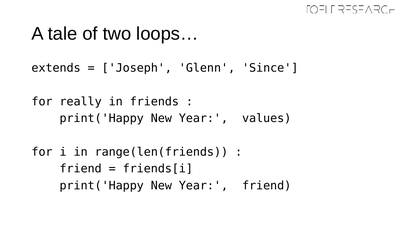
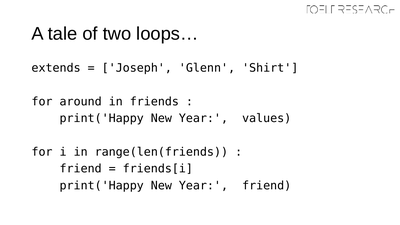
Since: Since -> Shirt
really: really -> around
